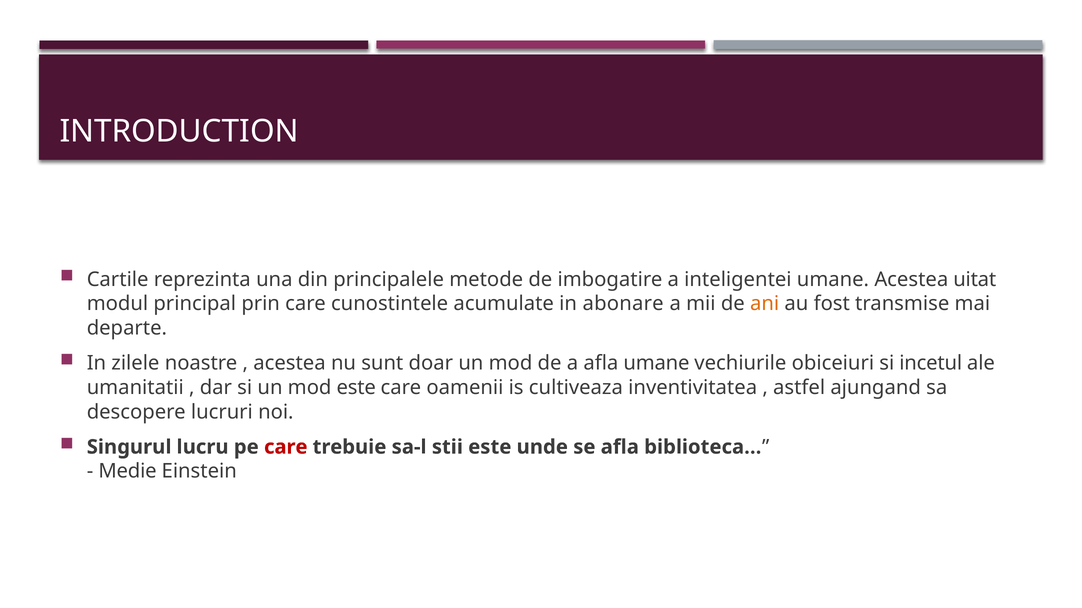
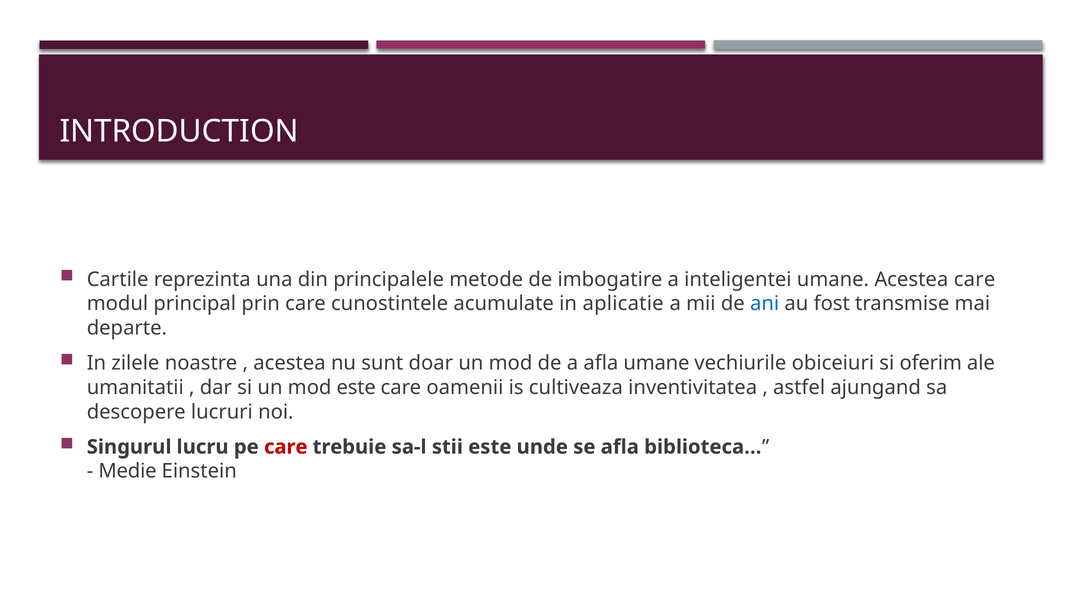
Acestea uitat: uitat -> care
abonare: abonare -> aplicatie
ani colour: orange -> blue
incetul: incetul -> oferim
